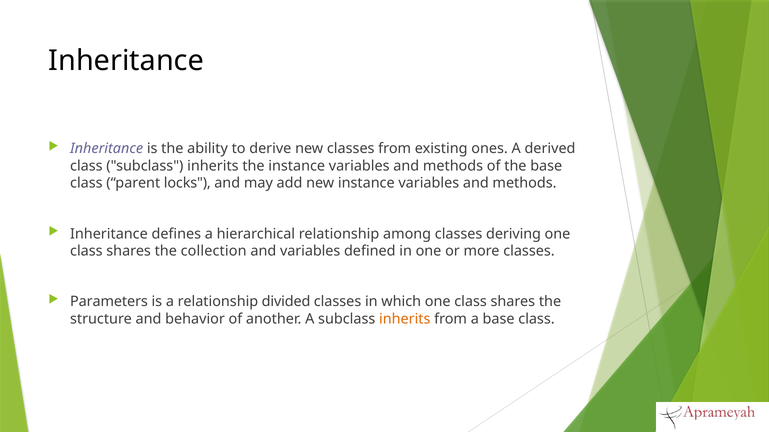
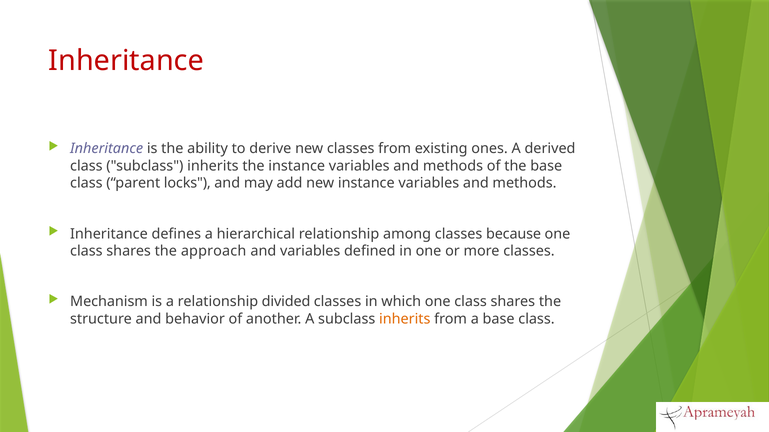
Inheritance at (126, 61) colour: black -> red
deriving: deriving -> because
collection: collection -> approach
Parameters: Parameters -> Mechanism
